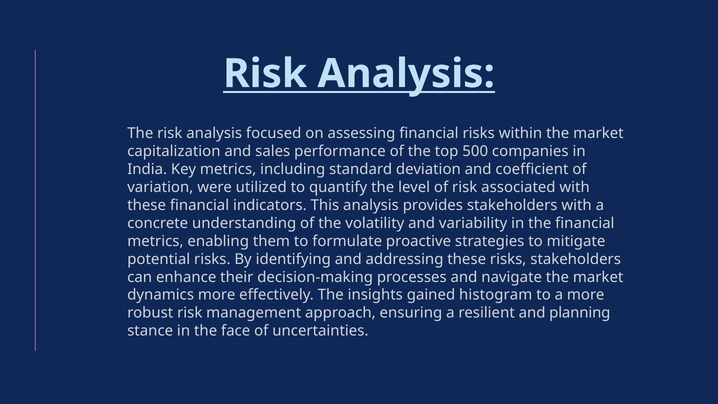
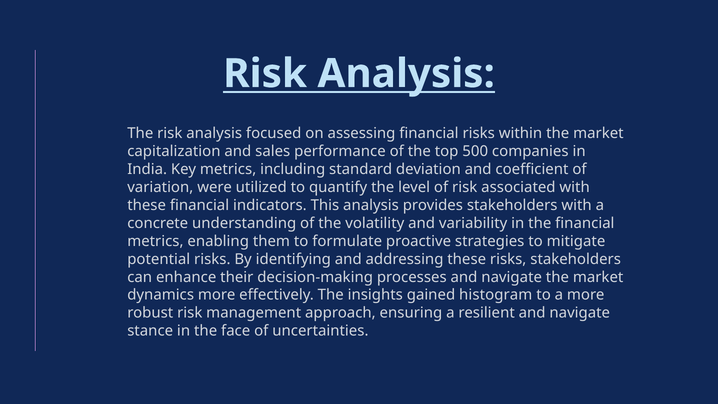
resilient and planning: planning -> navigate
